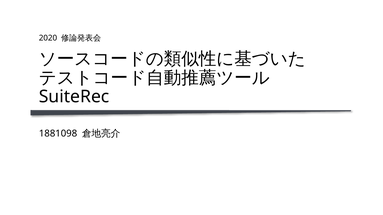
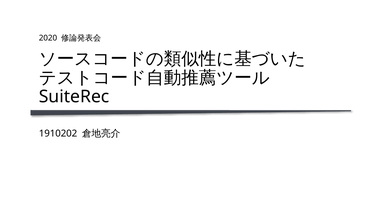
1881098: 1881098 -> 1910202
